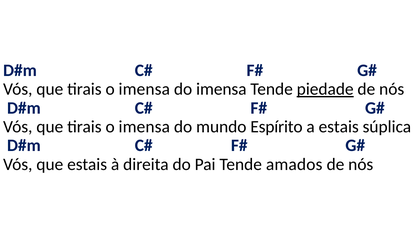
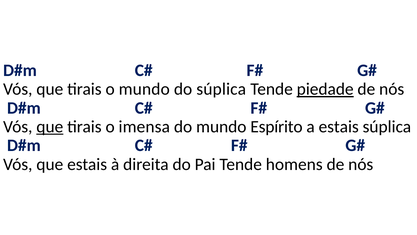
imensa at (144, 89): imensa -> mundo
do imensa: imensa -> súplica
que at (50, 127) underline: none -> present
amados: amados -> homens
